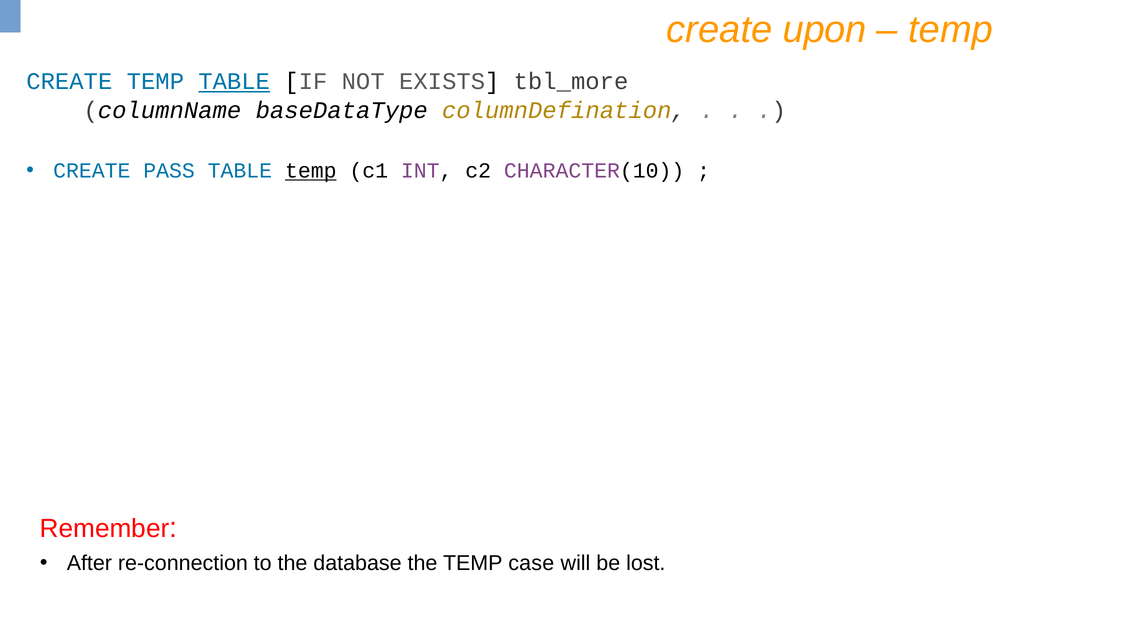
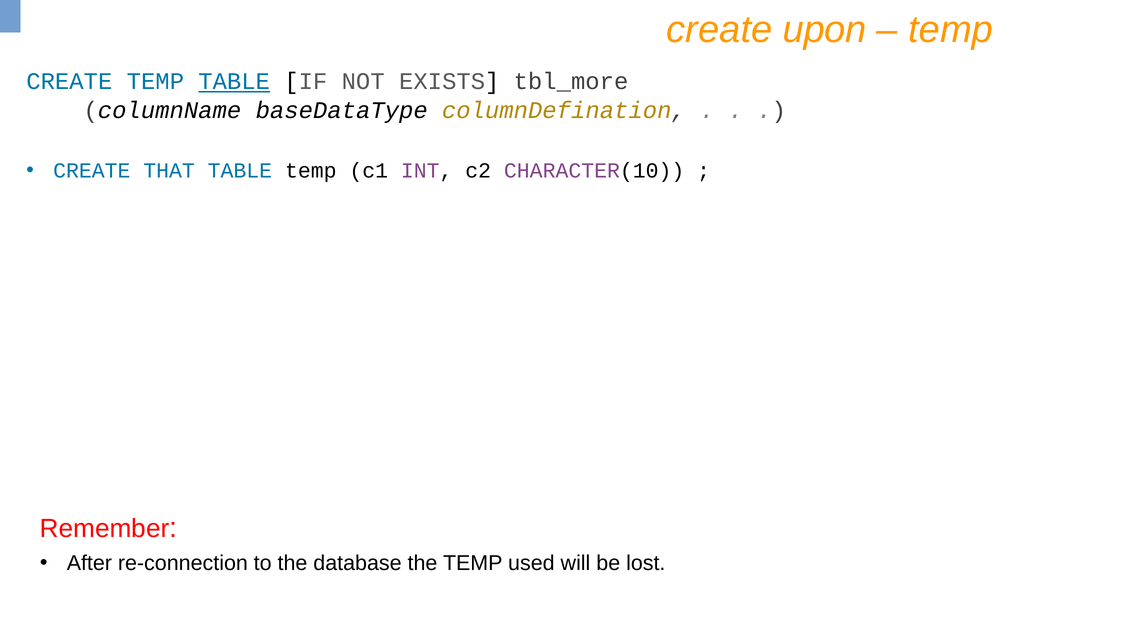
PASS: PASS -> THAT
temp at (311, 171) underline: present -> none
case: case -> used
